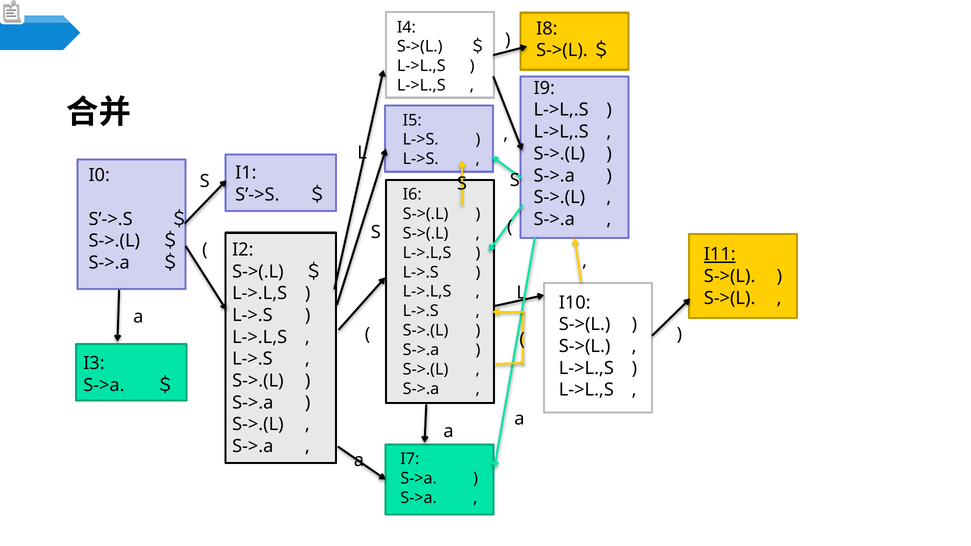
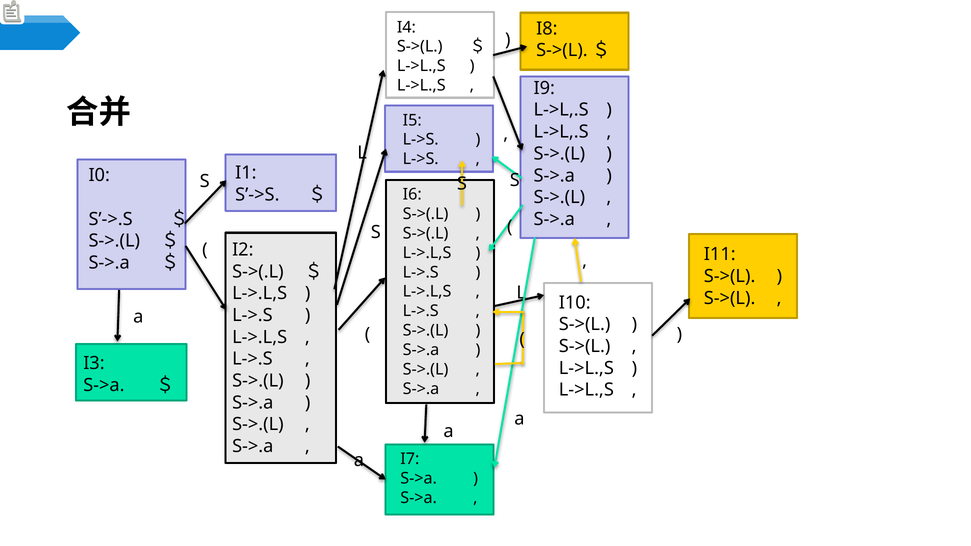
I11 underline: present -> none
